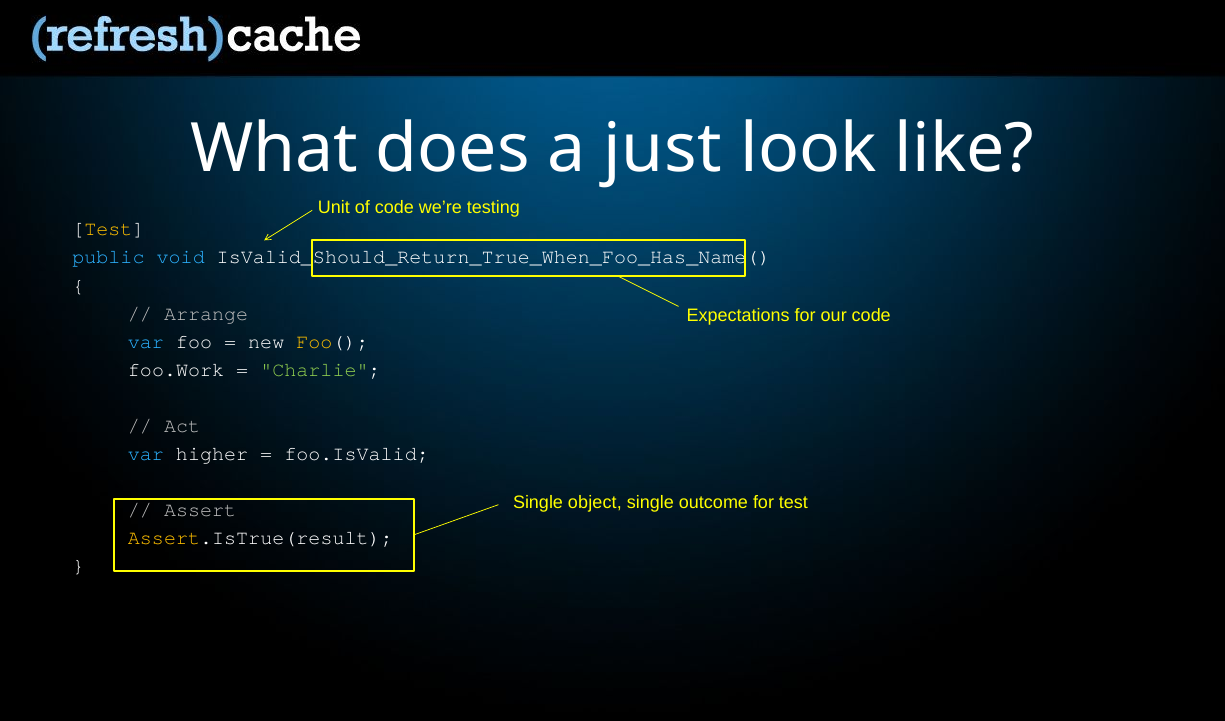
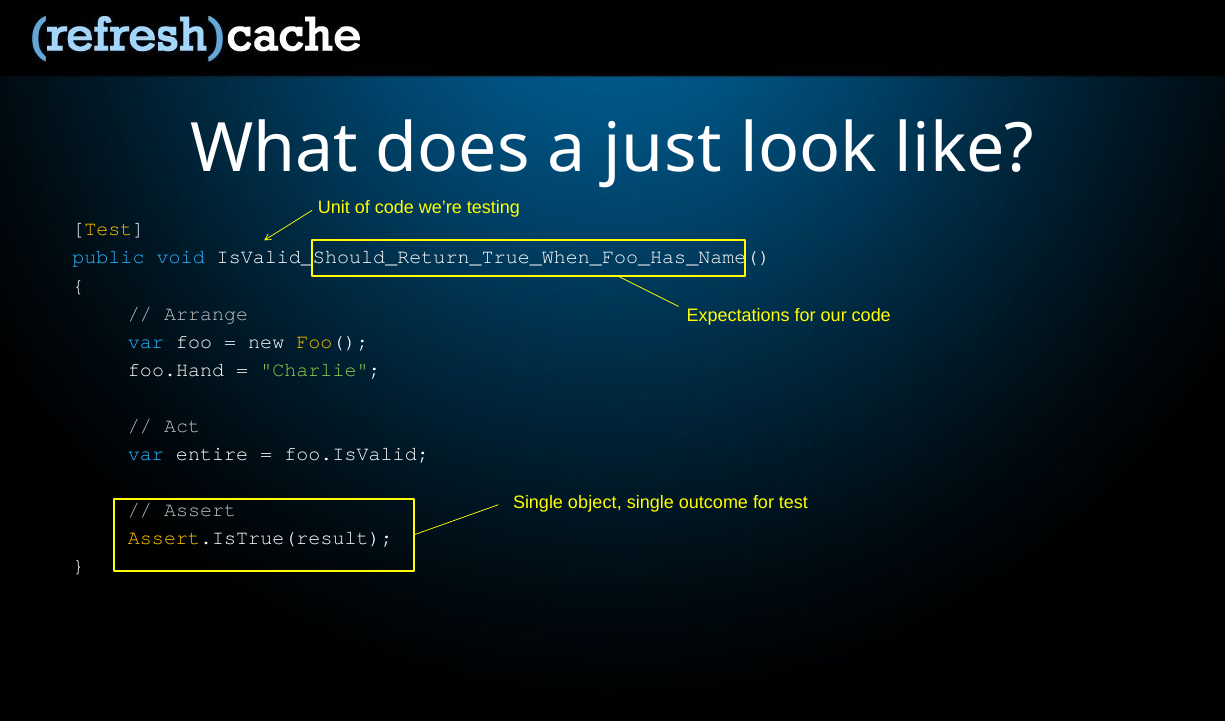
foo.Work: foo.Work -> foo.Hand
higher: higher -> entire
